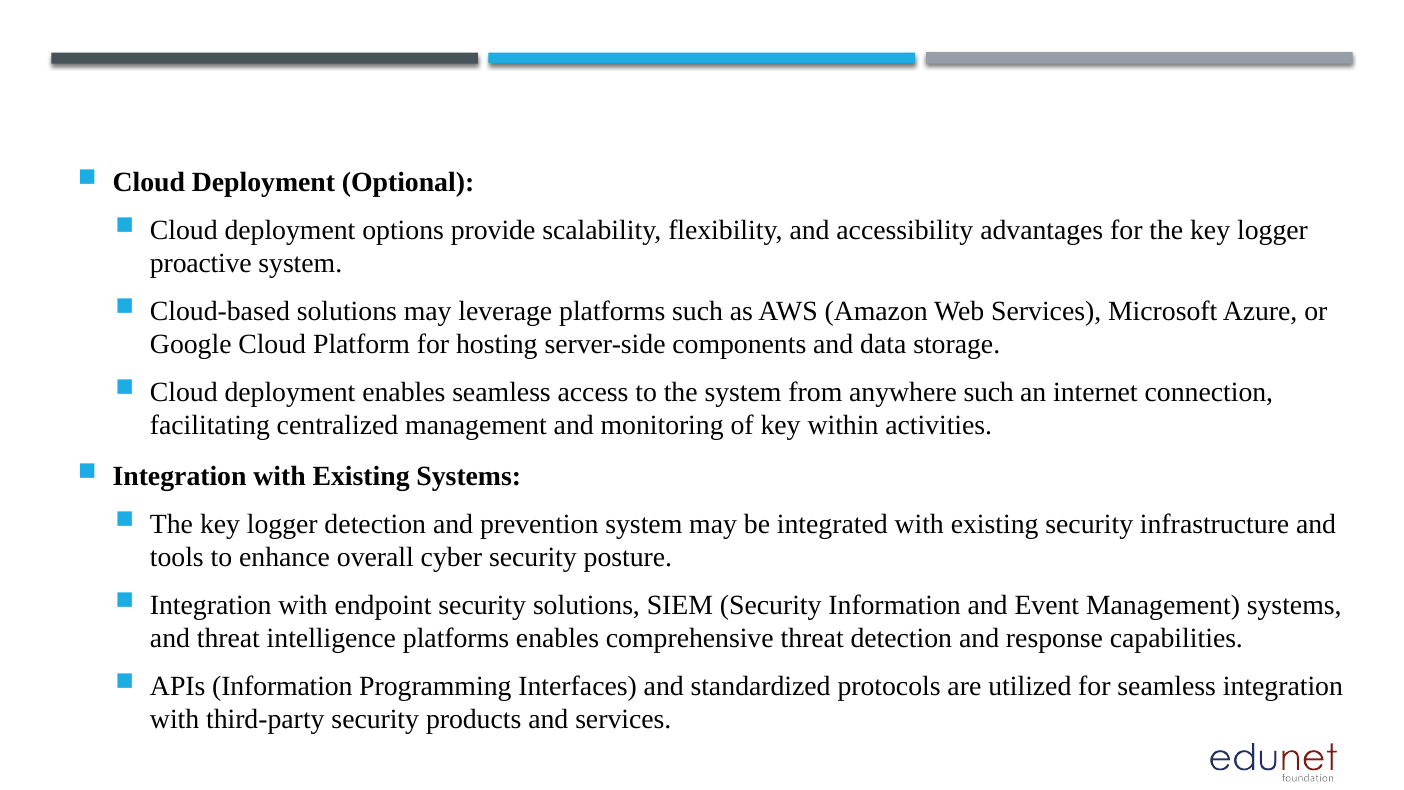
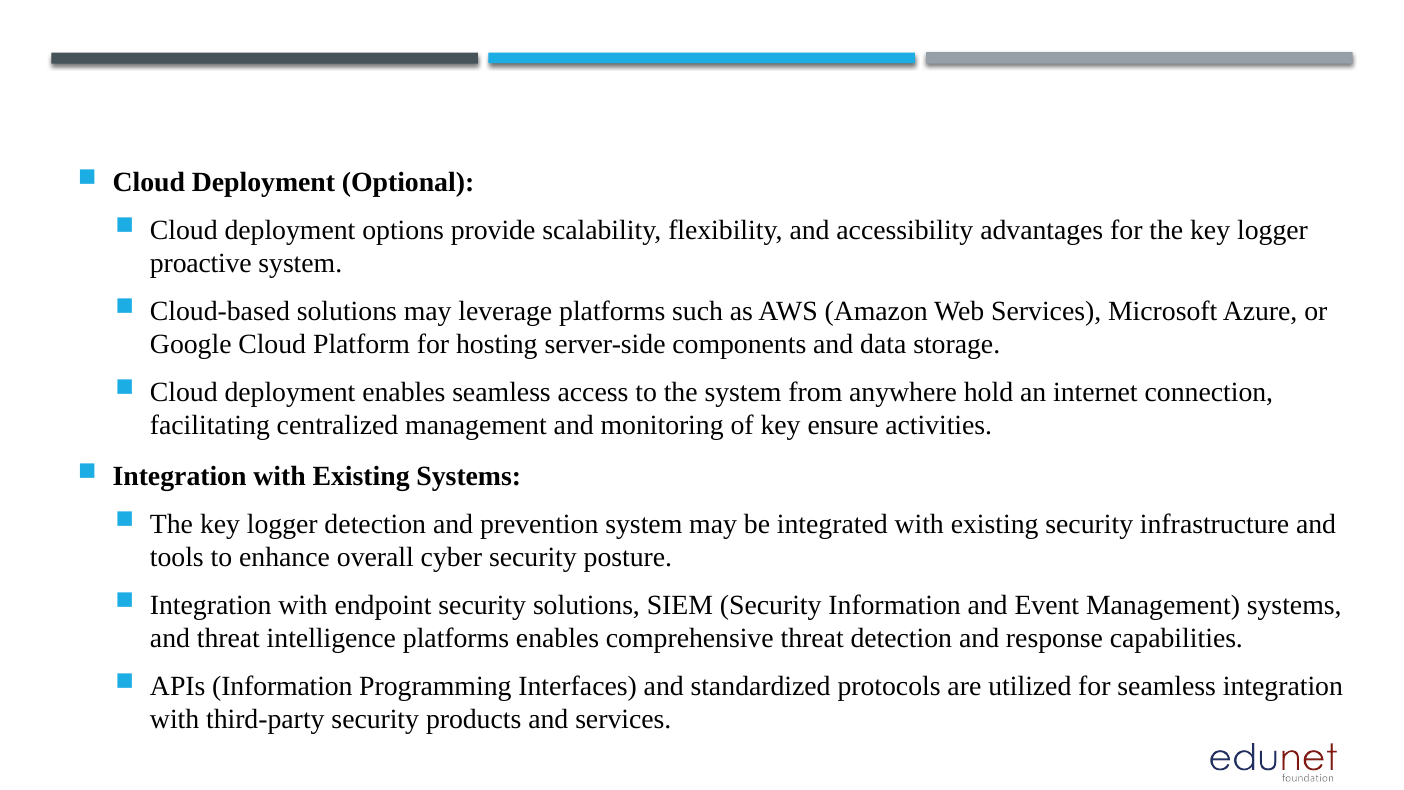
anywhere such: such -> hold
within: within -> ensure
